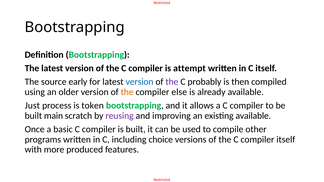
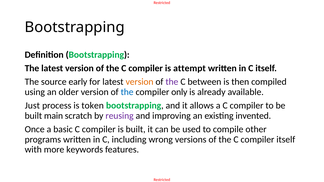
version at (140, 82) colour: blue -> orange
probably: probably -> between
the at (127, 92) colour: orange -> blue
else: else -> only
existing available: available -> invented
choice: choice -> wrong
produced: produced -> keywords
